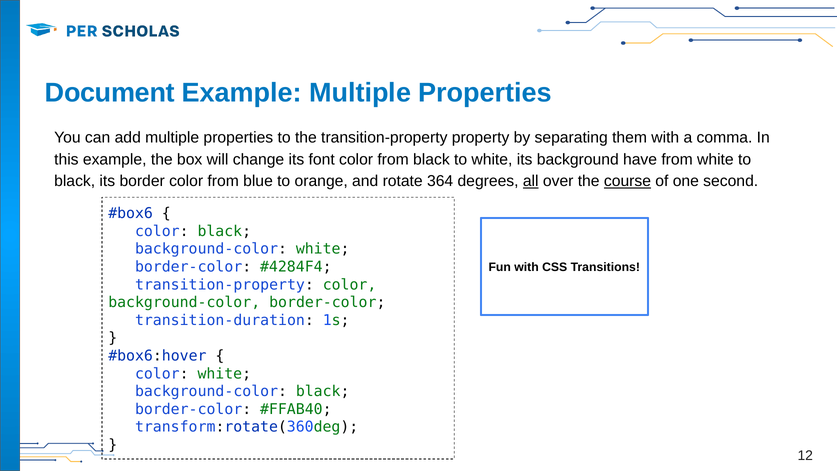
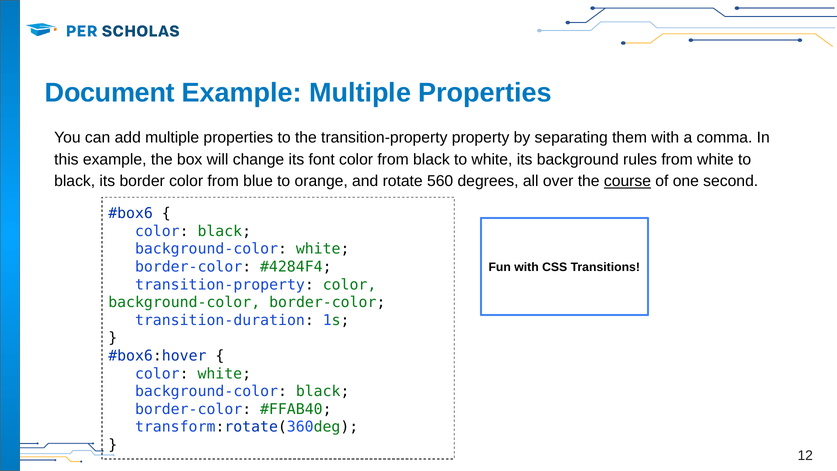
have: have -> rules
364: 364 -> 560
all underline: present -> none
